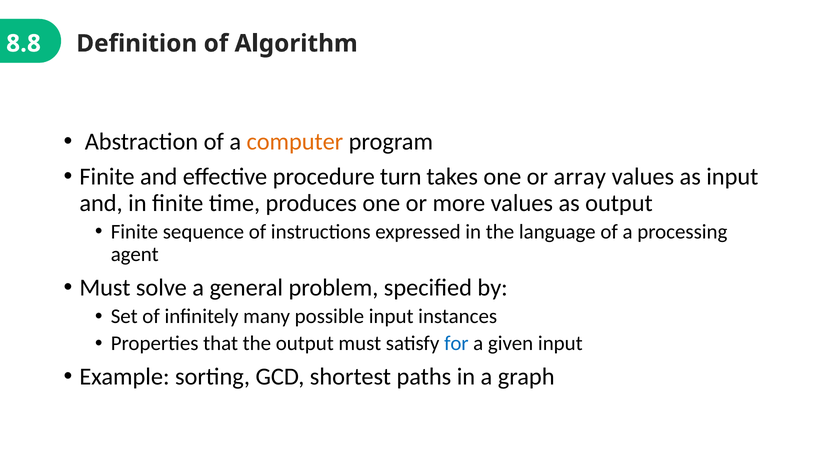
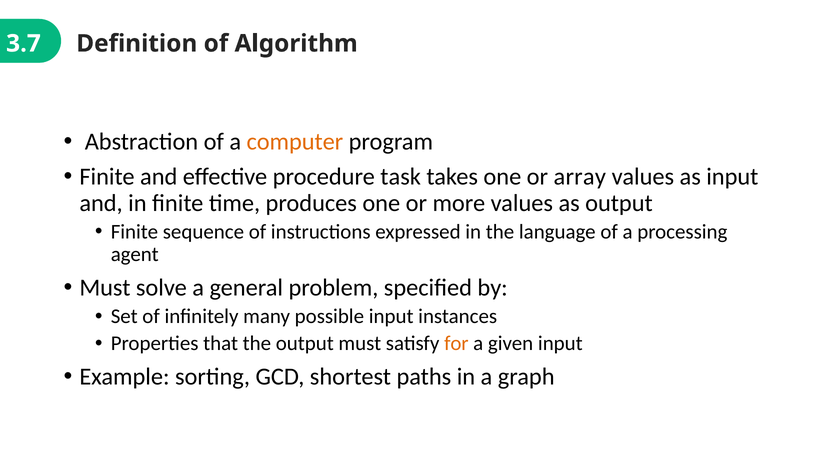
8.8: 8.8 -> 3.7
turn: turn -> task
for colour: blue -> orange
